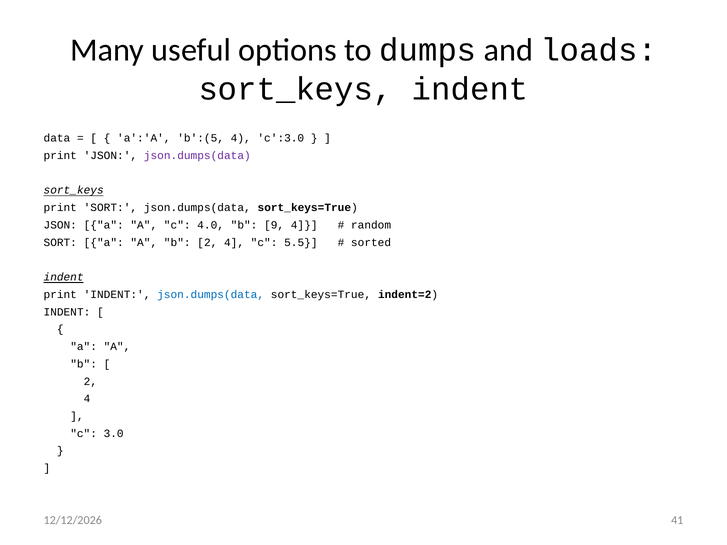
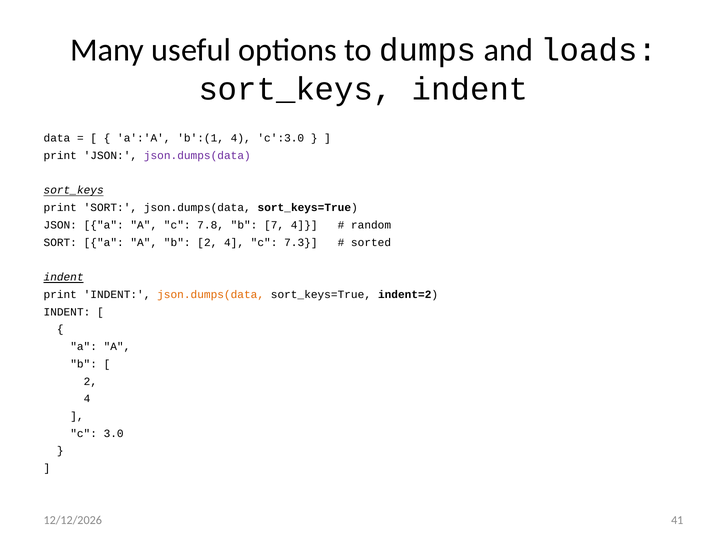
b':(5: b':(5 -> b':(1
4.0: 4.0 -> 7.8
9: 9 -> 7
5.5: 5.5 -> 7.3
json.dumps(data at (211, 295) colour: blue -> orange
